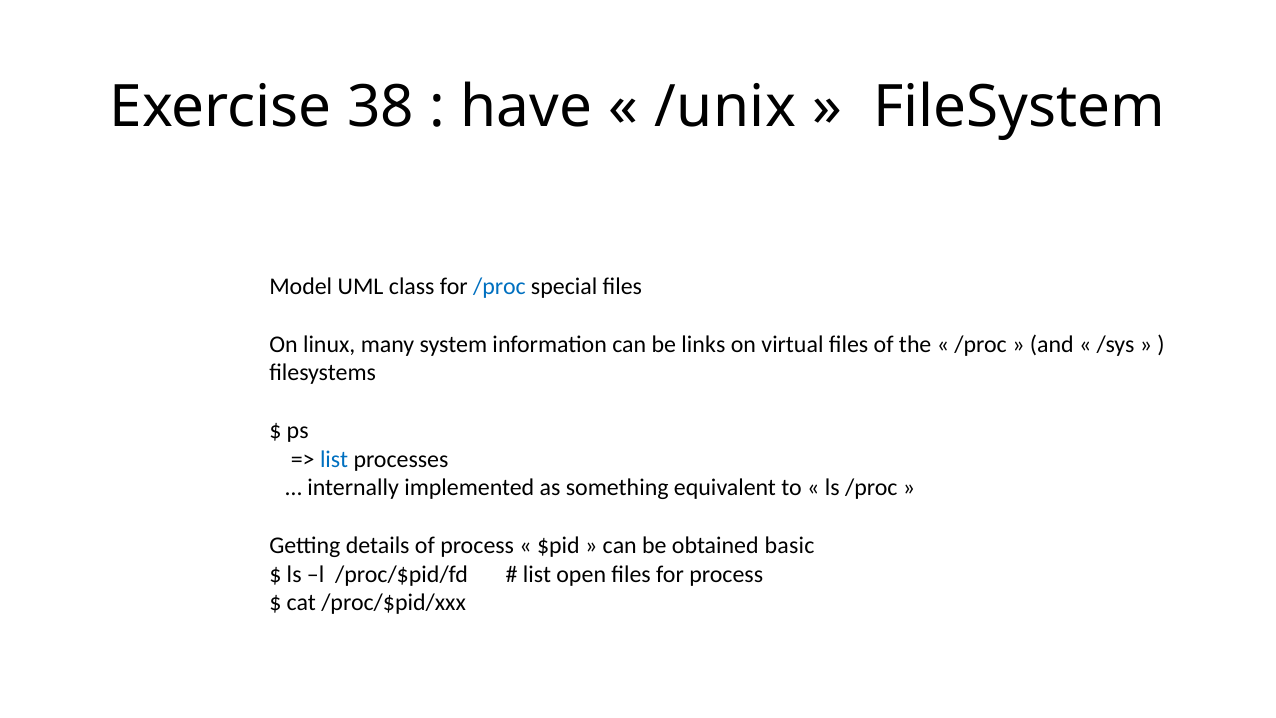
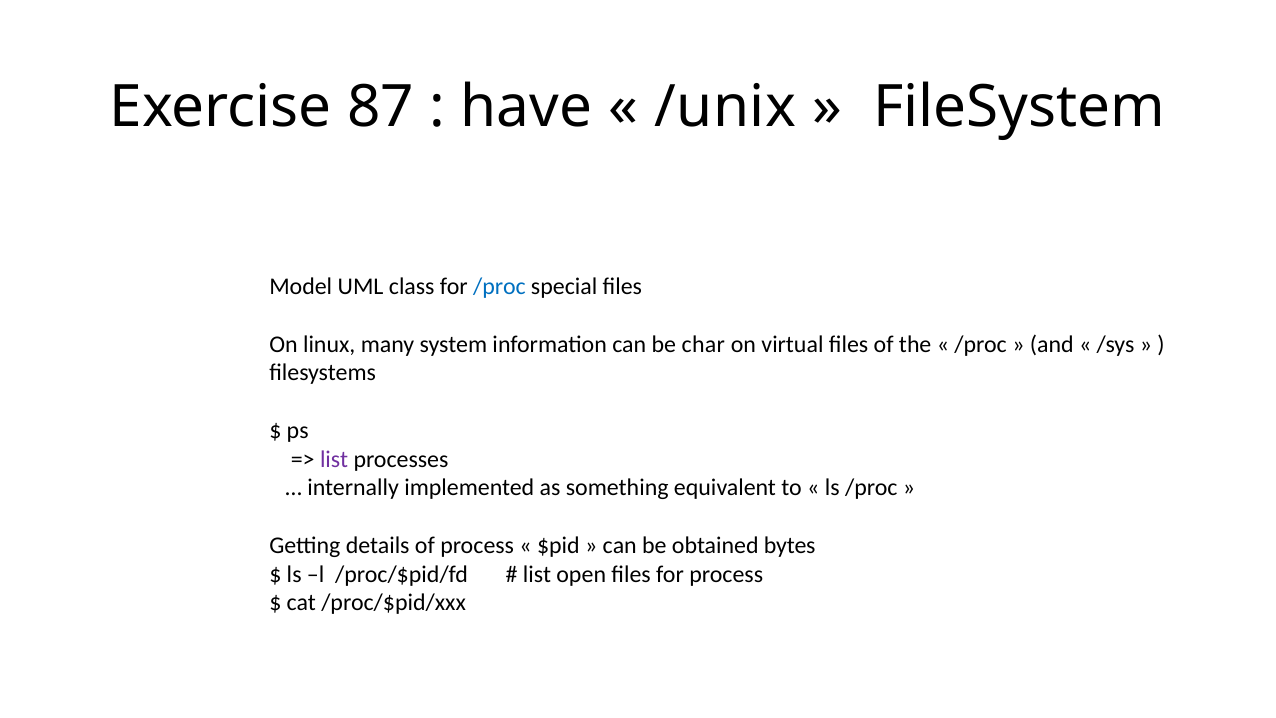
38: 38 -> 87
links: links -> char
list at (334, 459) colour: blue -> purple
basic: basic -> bytes
